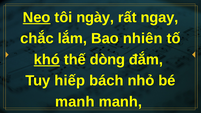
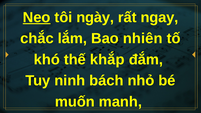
khó underline: present -> none
dòng: dòng -> khắp
hiếp: hiếp -> ninh
manh at (75, 102): manh -> muốn
